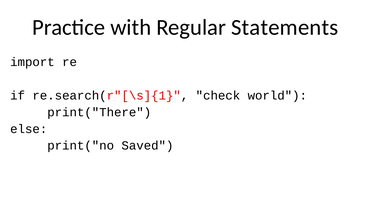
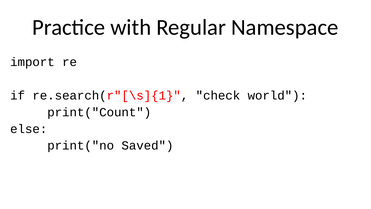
Statements: Statements -> Namespace
print("There: print("There -> print("Count
